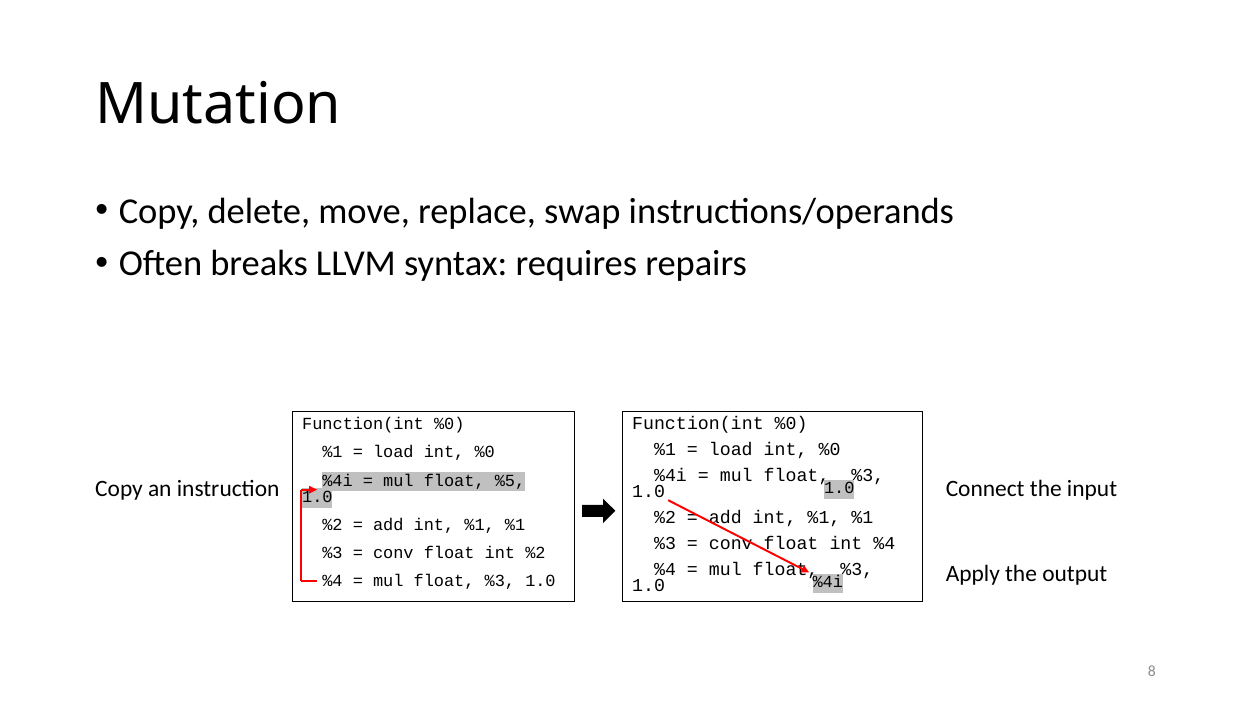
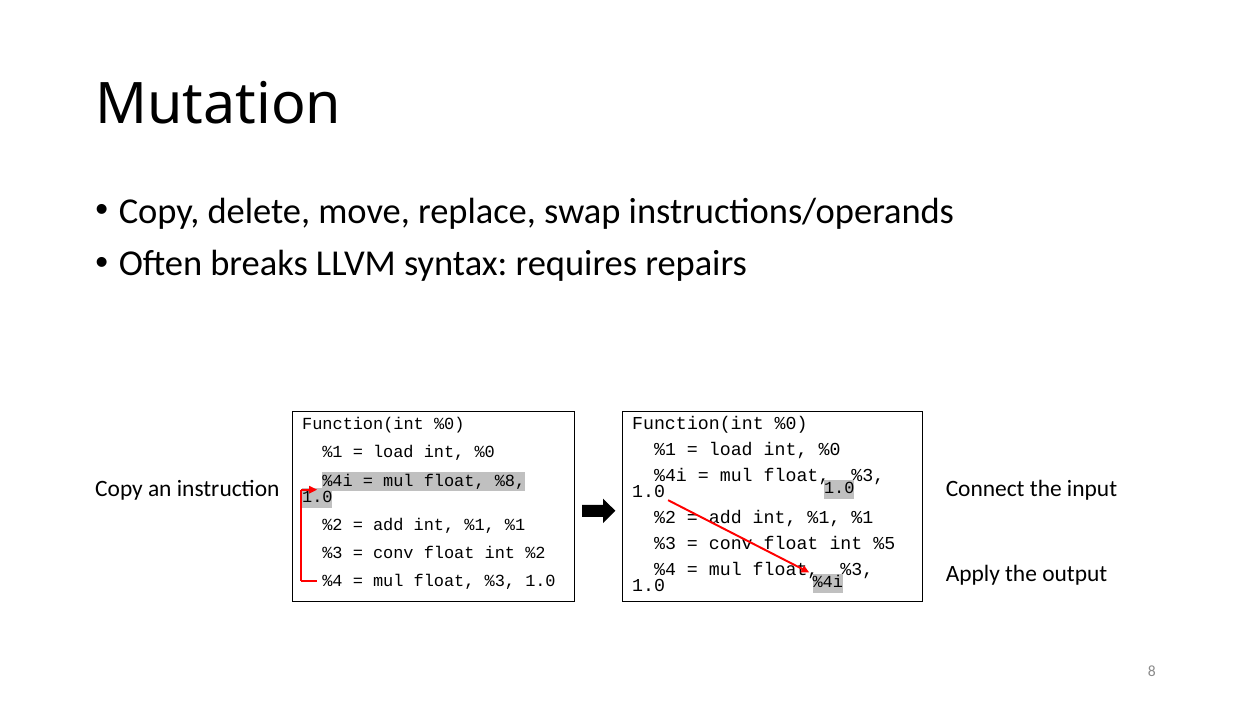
%5: %5 -> %8
int %4: %4 -> %5
